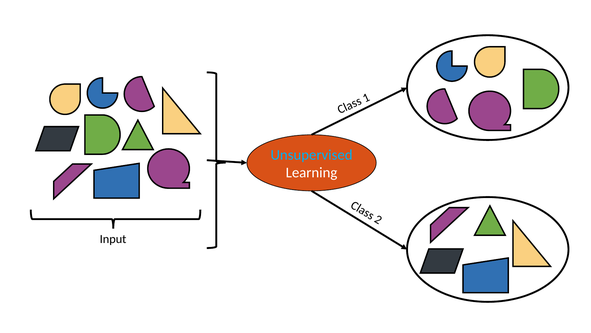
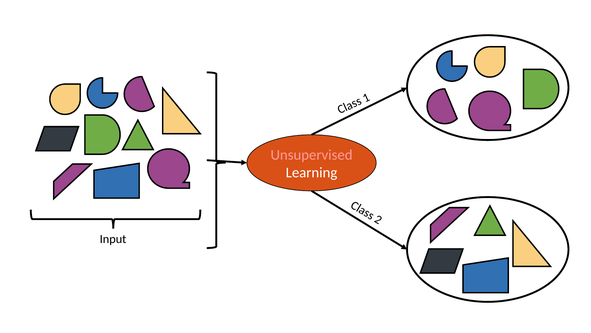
Unsupervised colour: light blue -> pink
